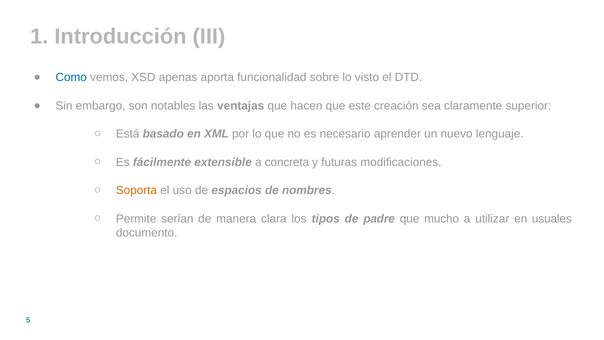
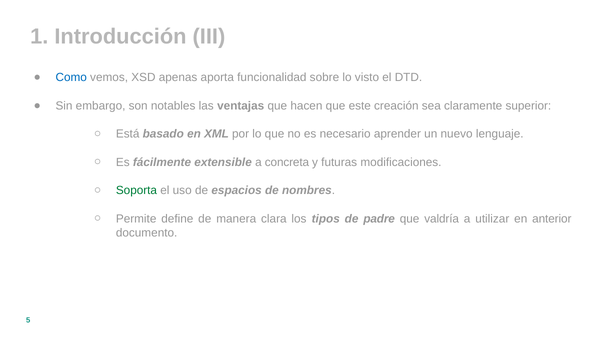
Soporta colour: orange -> green
serían: serían -> define
mucho: mucho -> valdría
usuales: usuales -> anterior
